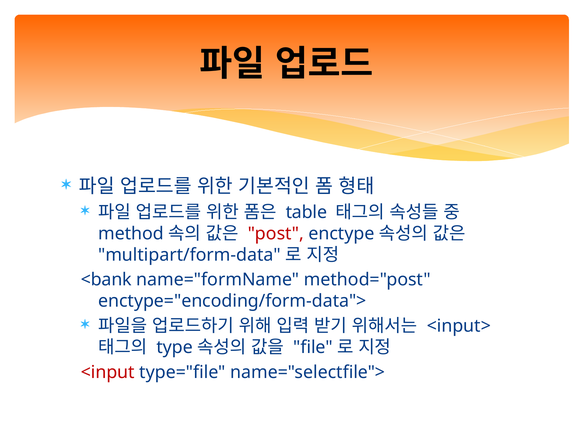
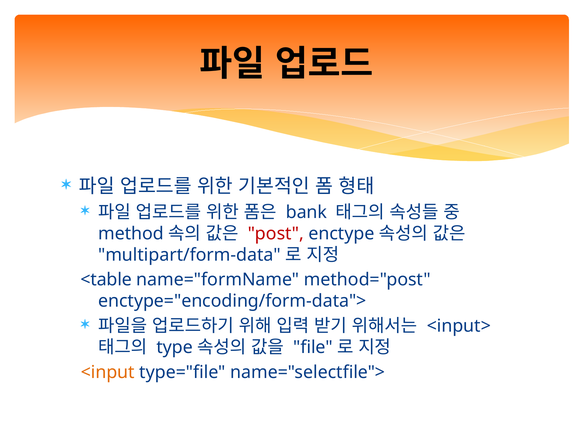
table: table -> bank
<bank: <bank -> <table
<input colour: red -> orange
